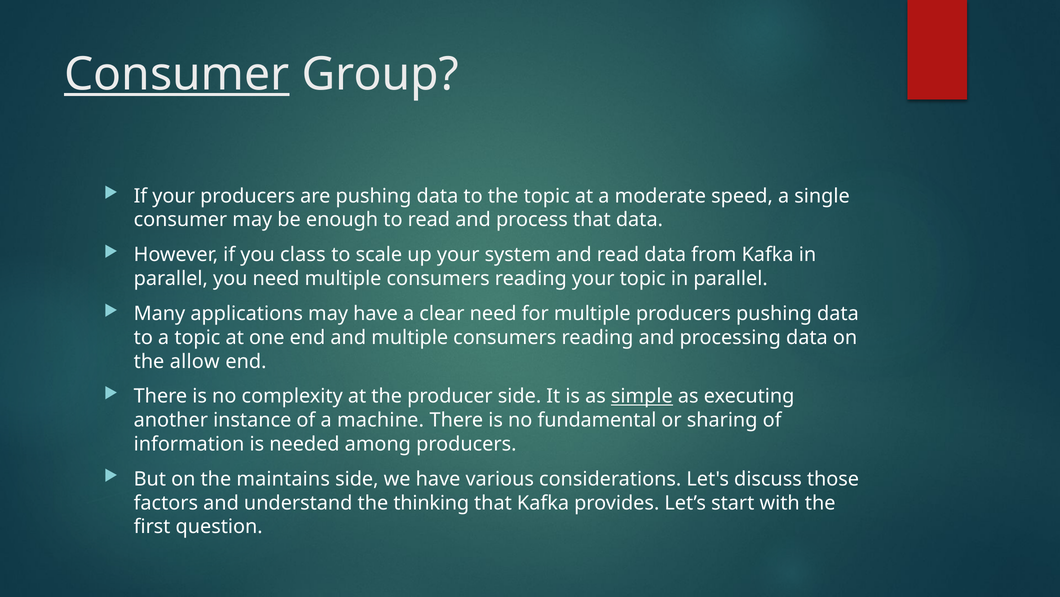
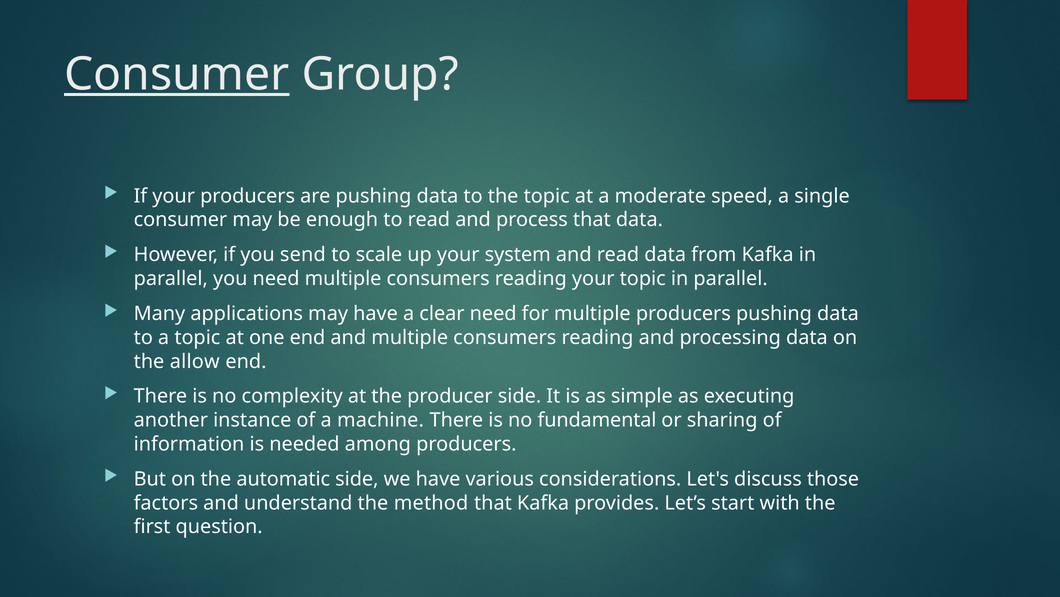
class: class -> send
simple underline: present -> none
maintains: maintains -> automatic
thinking: thinking -> method
